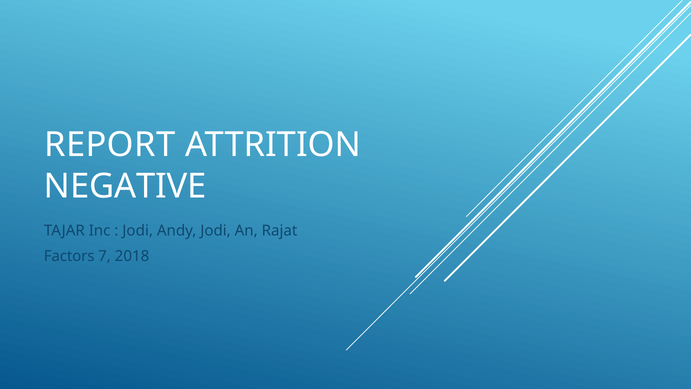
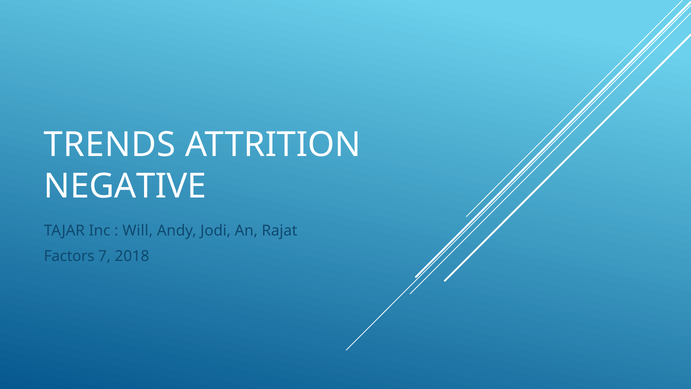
REPORT: REPORT -> TRENDS
Jodi at (138, 231): Jodi -> Will
